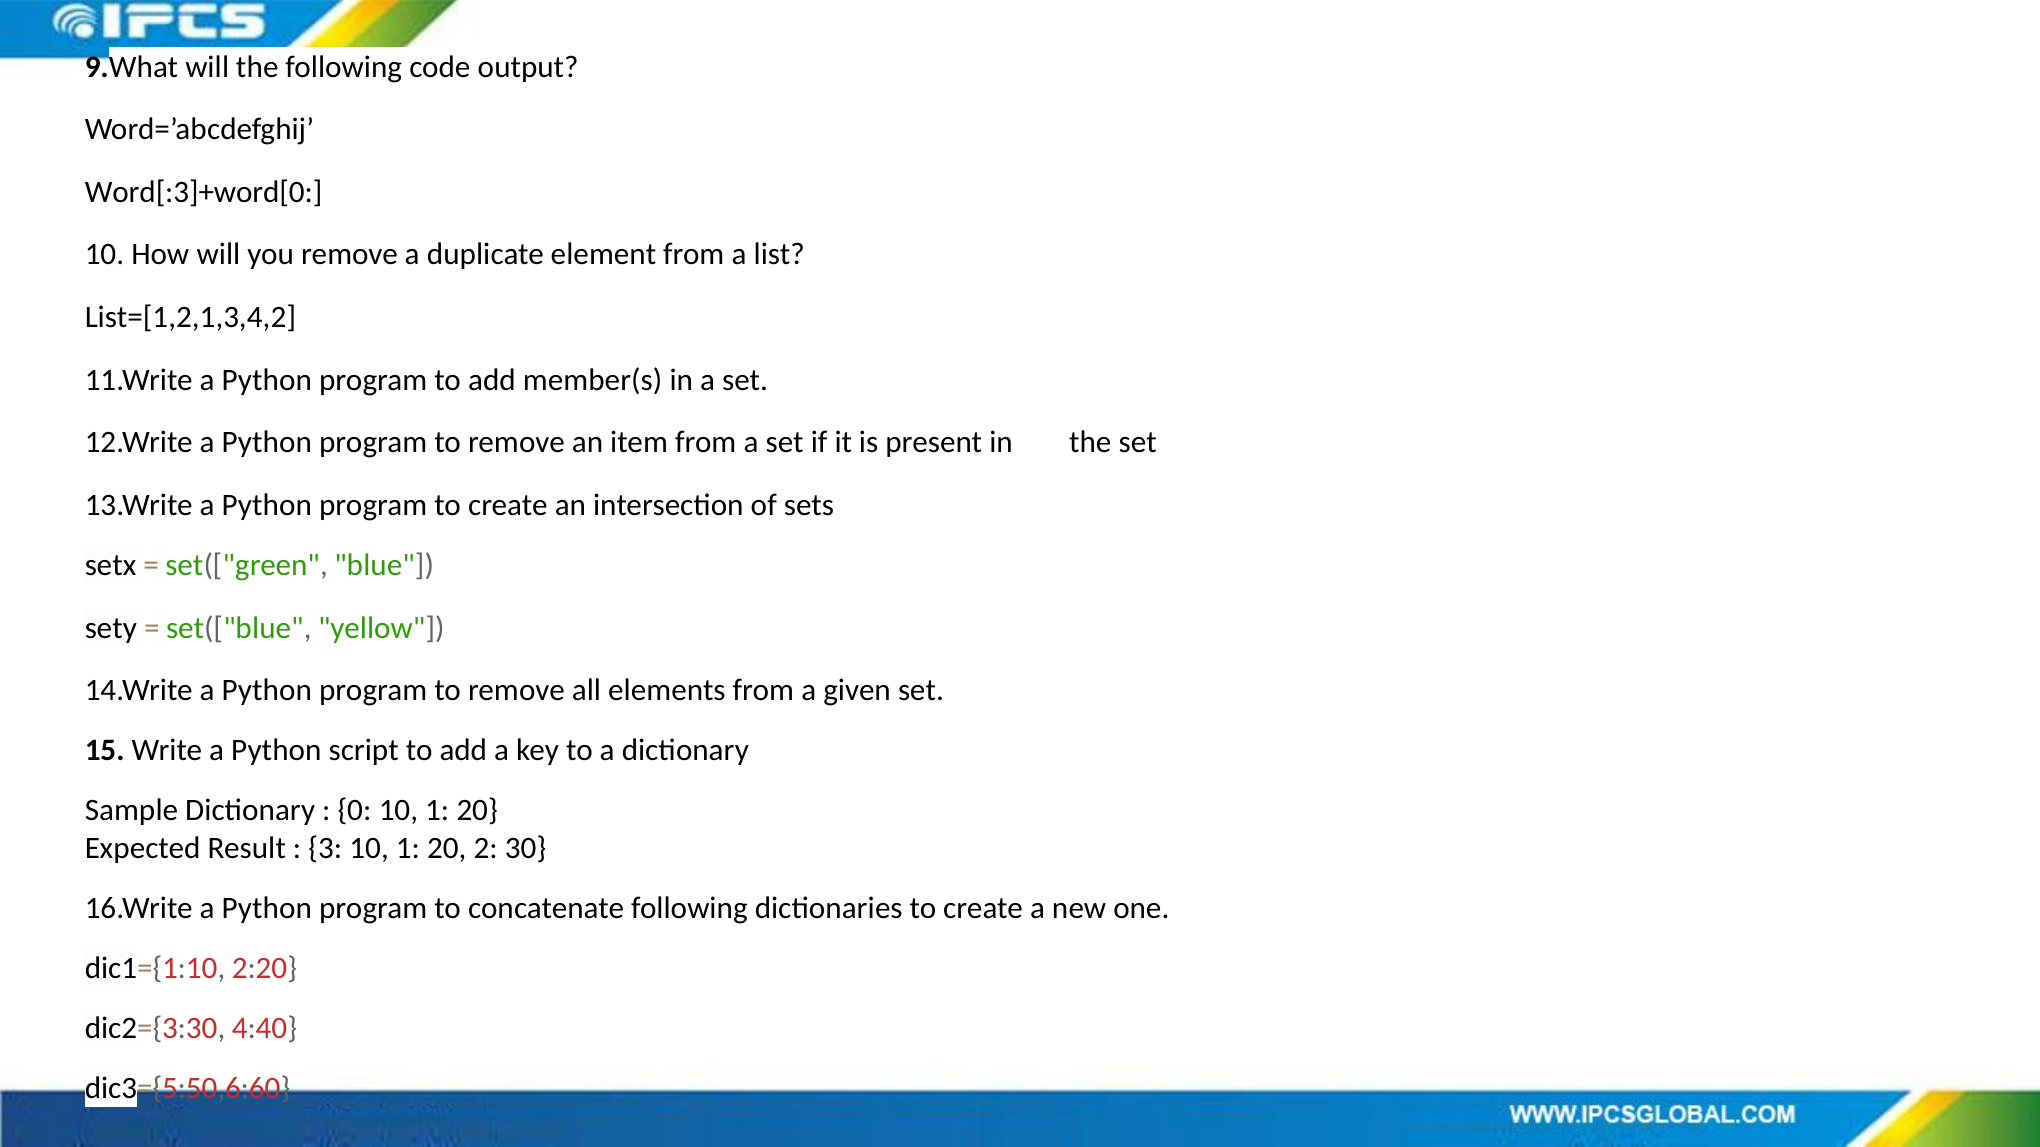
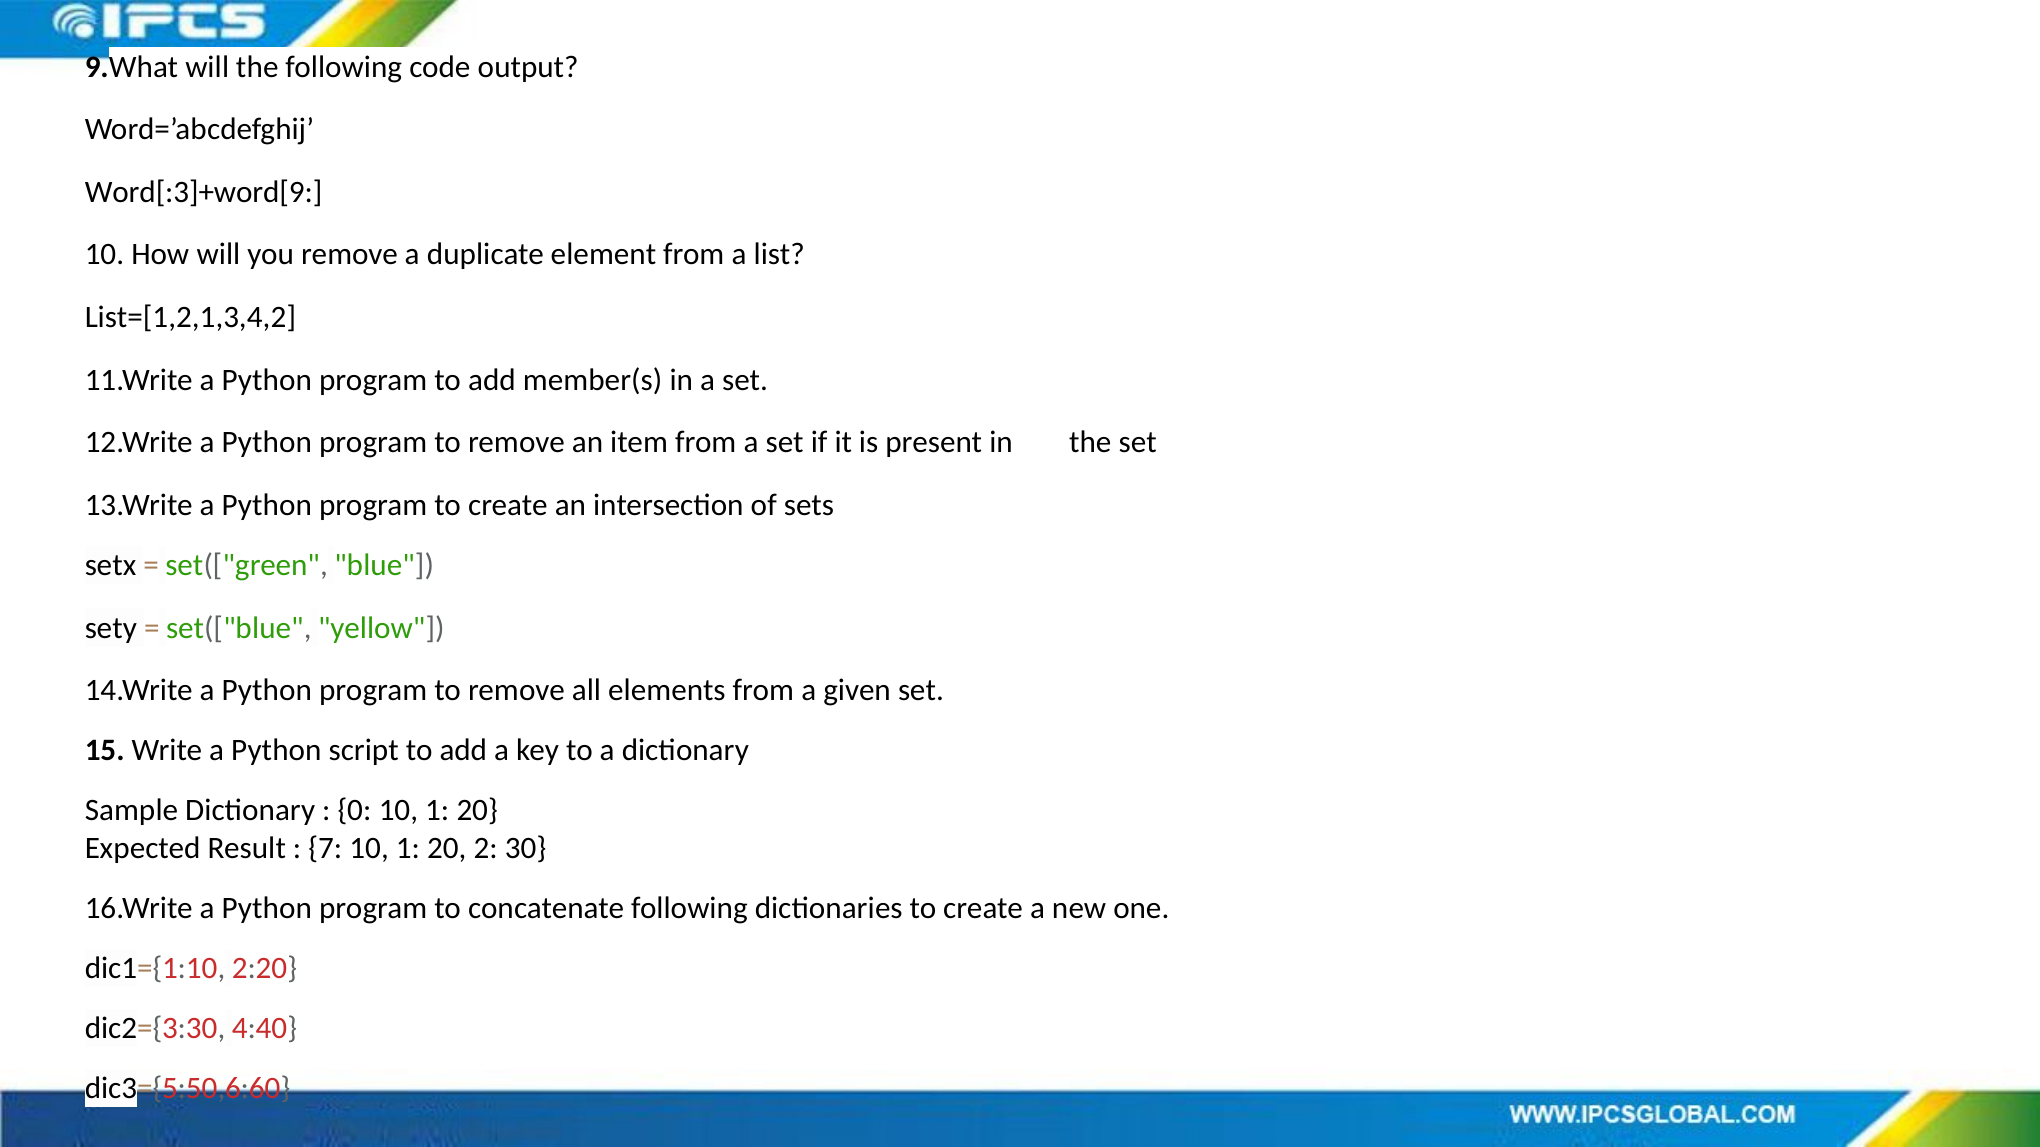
Word[:3]+word[0: Word[:3]+word[0 -> Word[:3]+word[9
3: 3 -> 7
